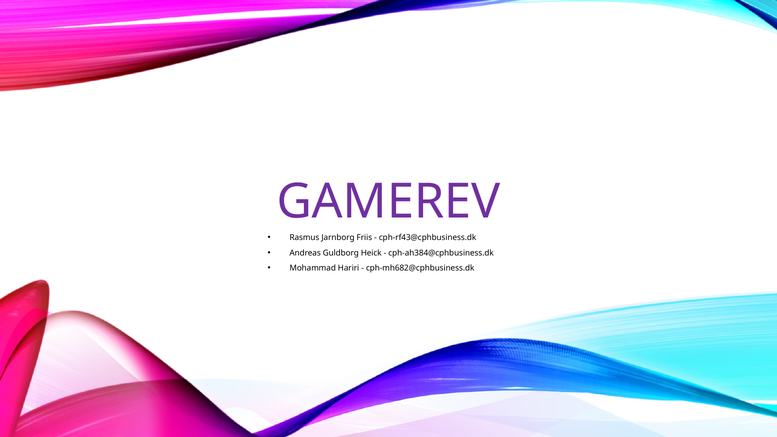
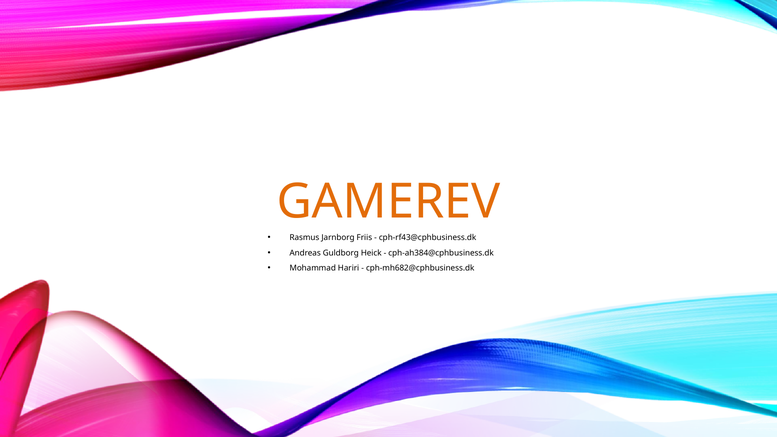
GAMEREV colour: purple -> orange
